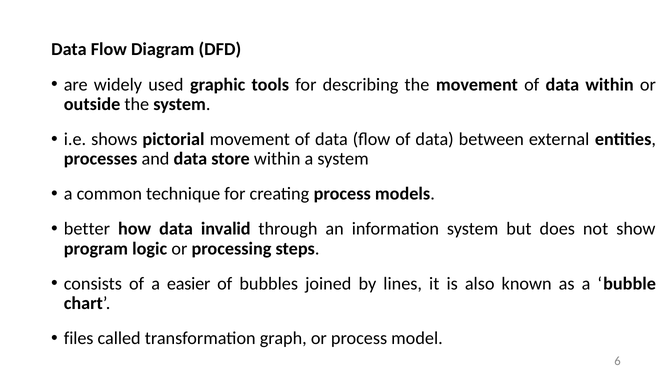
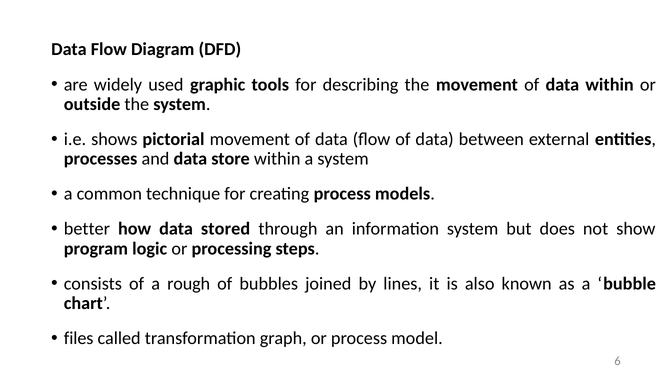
invalid: invalid -> stored
easier: easier -> rough
